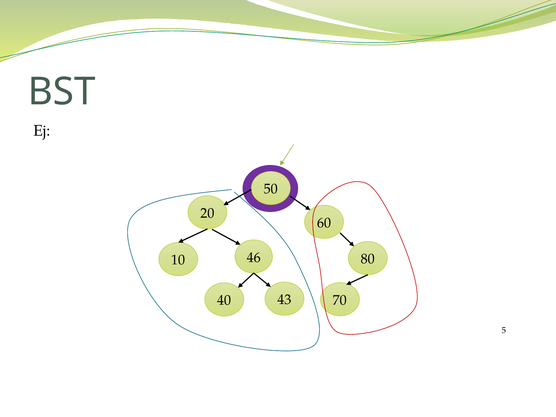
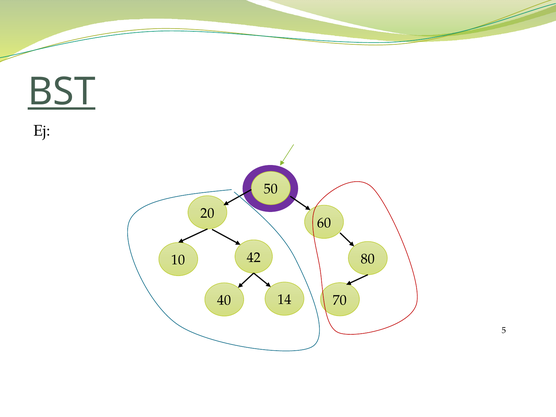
BST underline: none -> present
46: 46 -> 42
43: 43 -> 14
